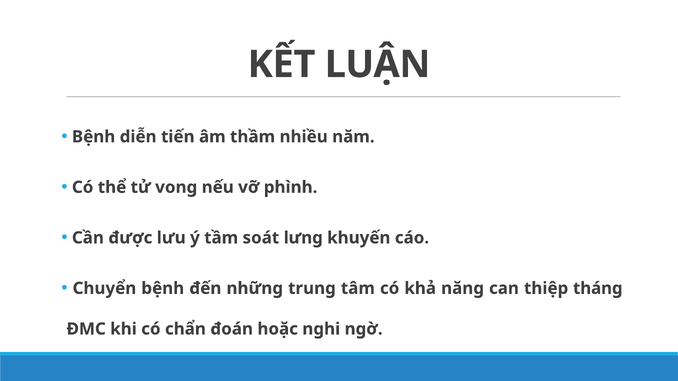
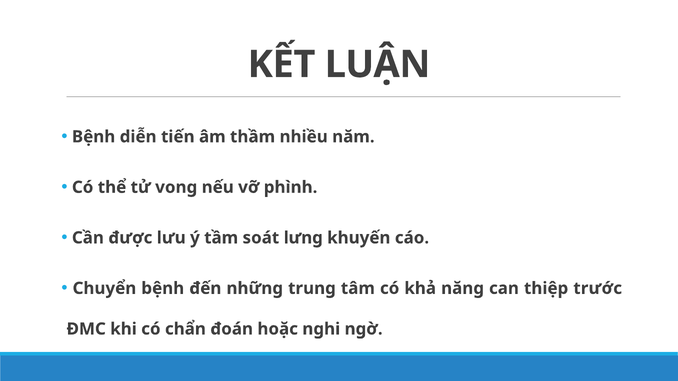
tháng: tháng -> trước
